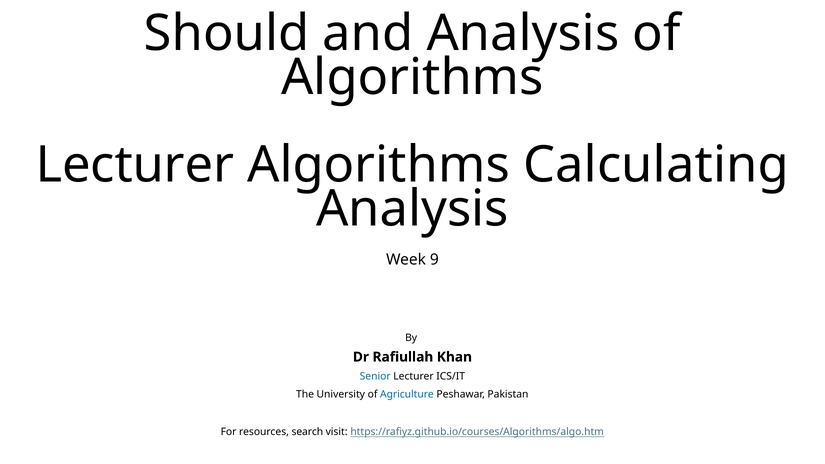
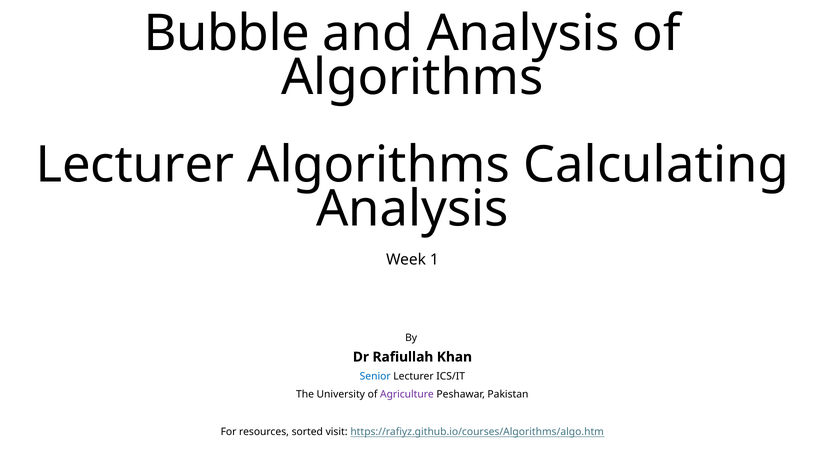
Should: Should -> Bubble
9: 9 -> 1
Agriculture colour: blue -> purple
search: search -> sorted
